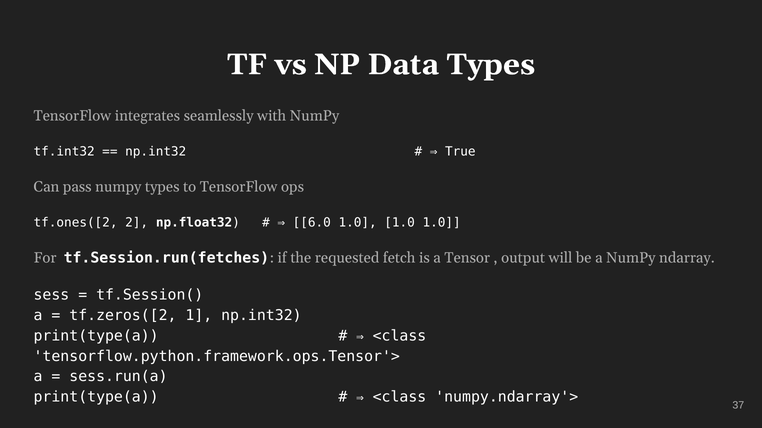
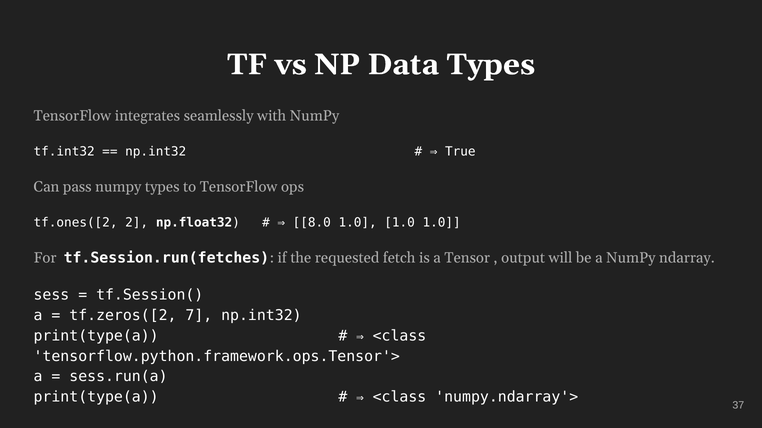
6.0: 6.0 -> 8.0
1: 1 -> 7
